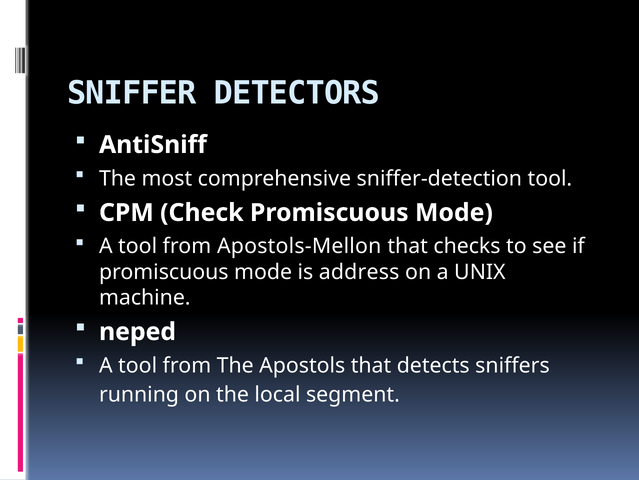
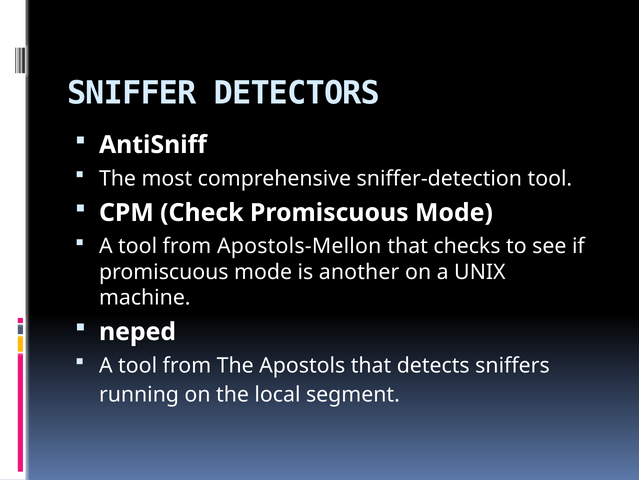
address: address -> another
